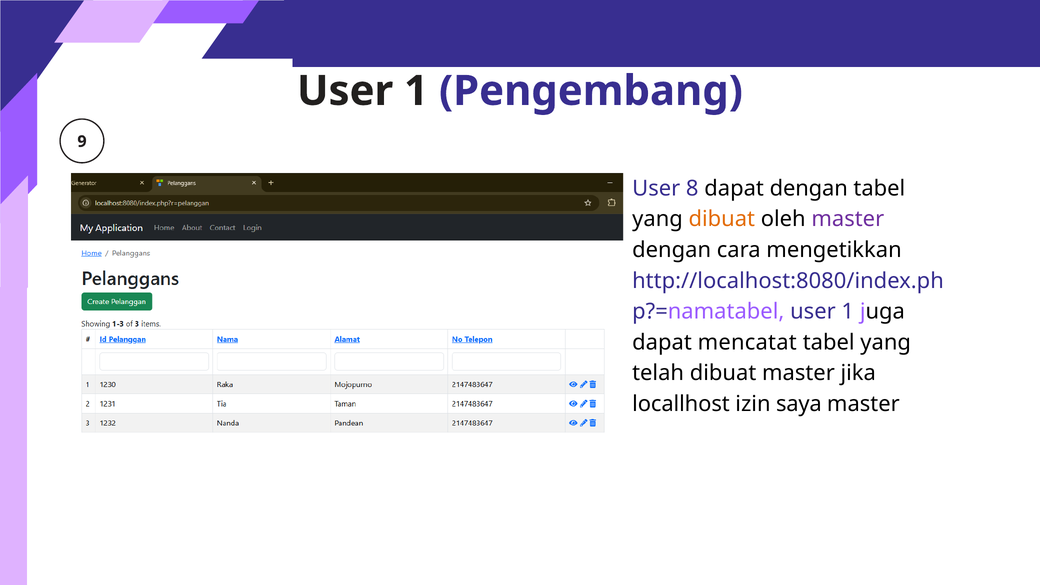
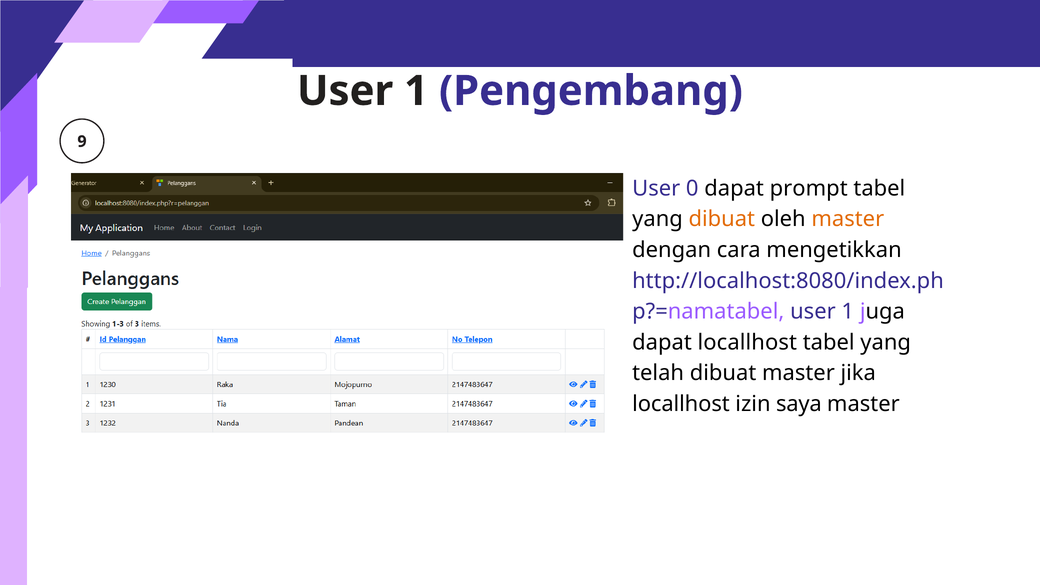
8: 8 -> 0
dapat dengan: dengan -> prompt
master at (848, 219) colour: purple -> orange
dapat mencatat: mencatat -> locallhost
